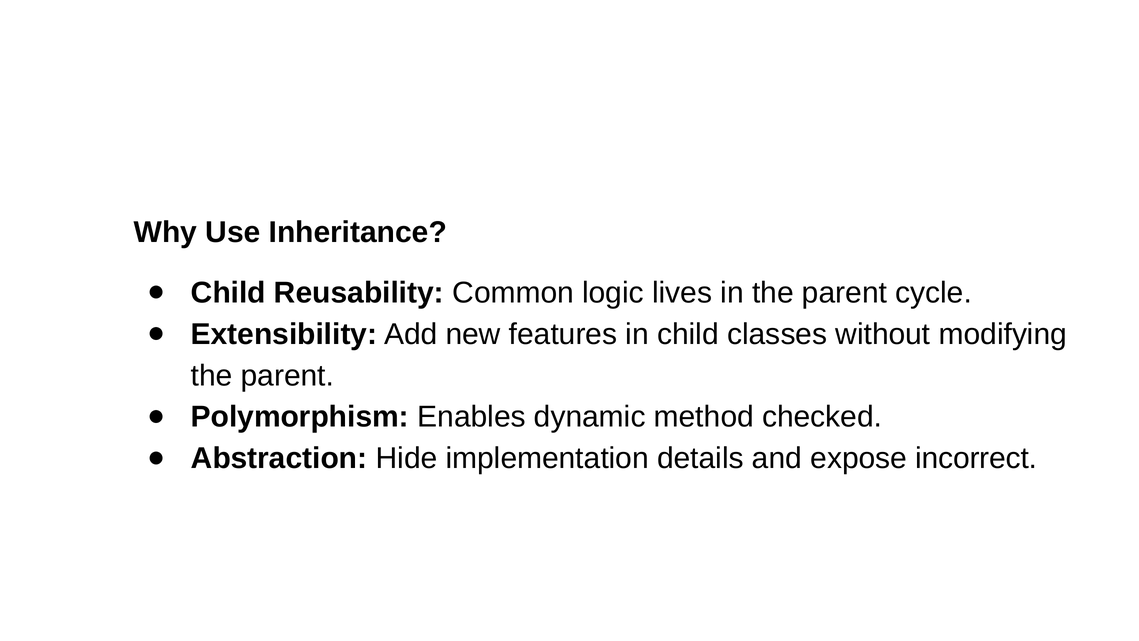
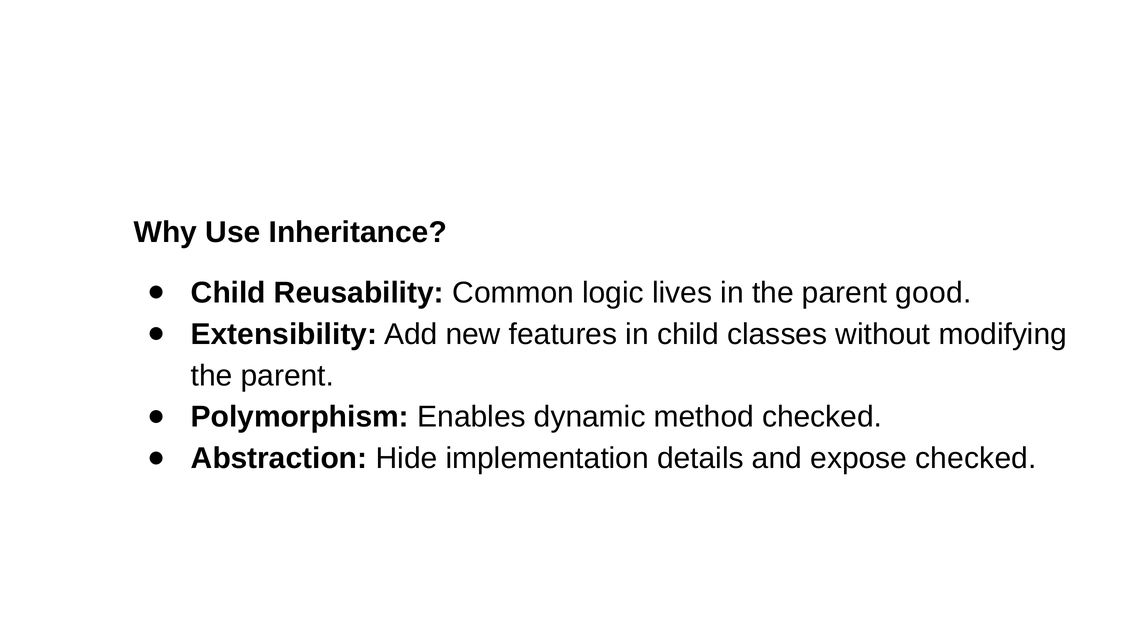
cycle: cycle -> good
expose incorrect: incorrect -> checked
